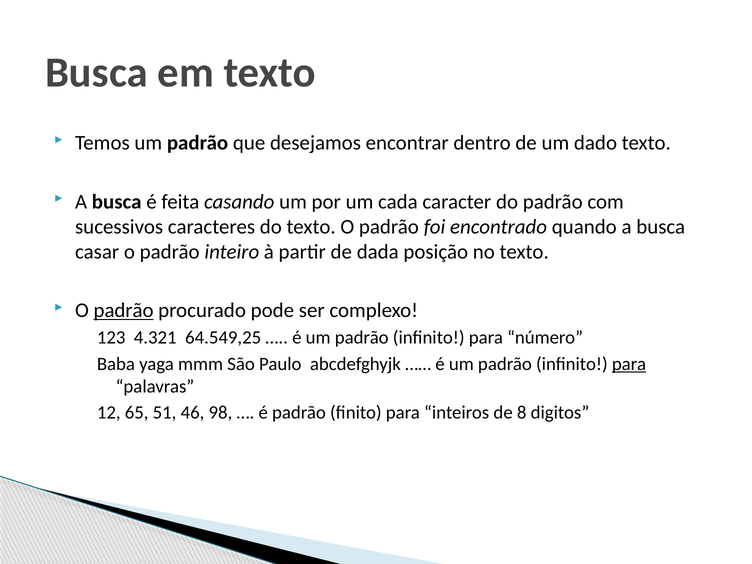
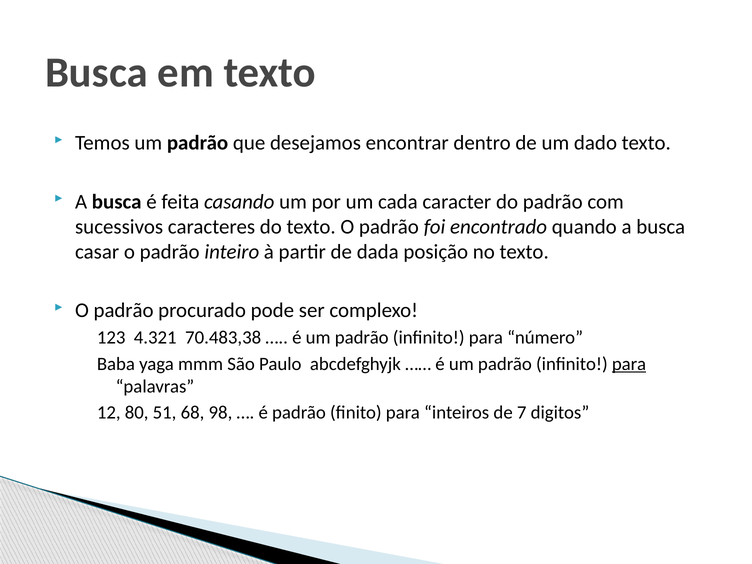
padrão at (124, 310) underline: present -> none
64.549,25: 64.549,25 -> 70.483,38
65: 65 -> 80
46: 46 -> 68
8: 8 -> 7
